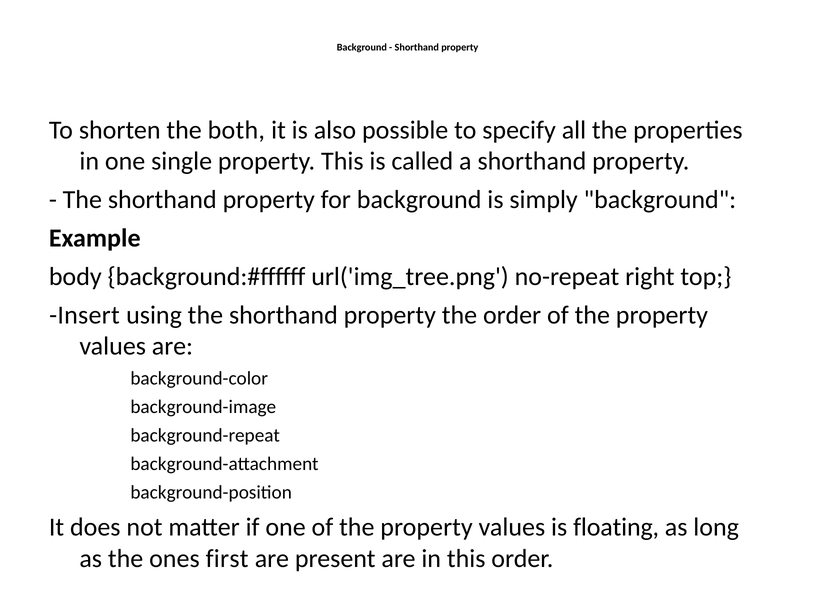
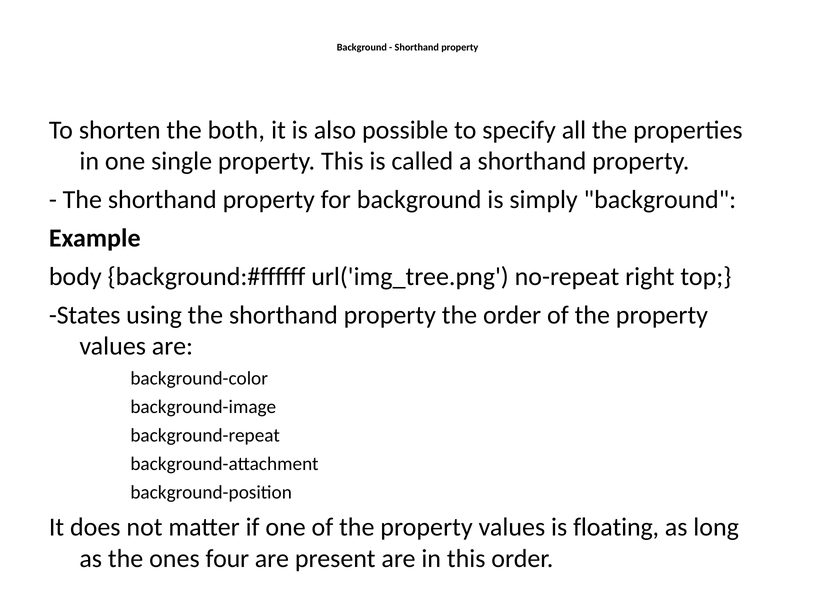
Insert: Insert -> States
first: first -> four
